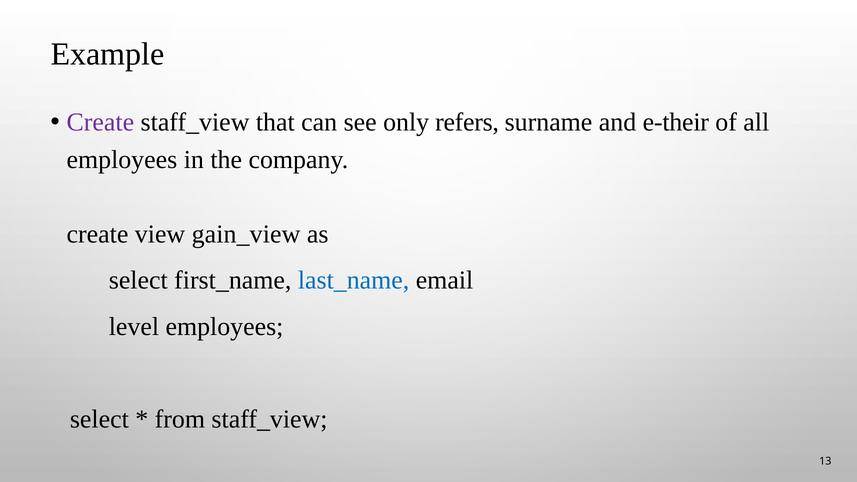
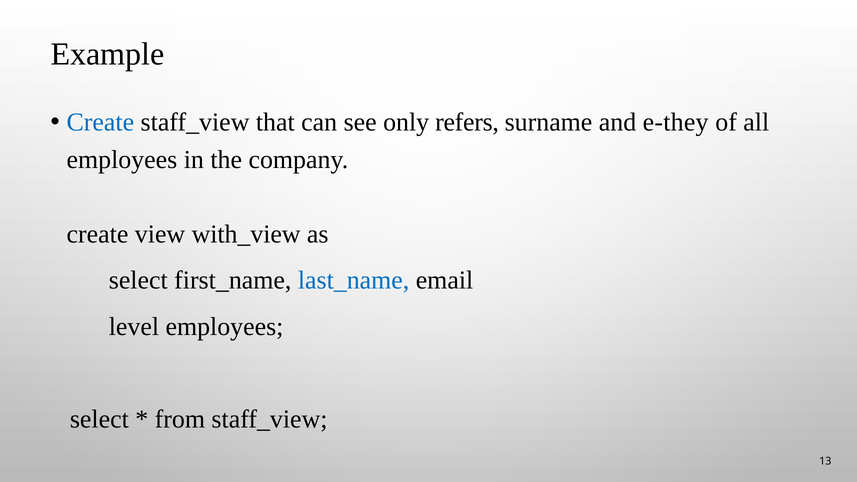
Create at (100, 122) colour: purple -> blue
e-their: e-their -> e-they
gain_view: gain_view -> with_view
